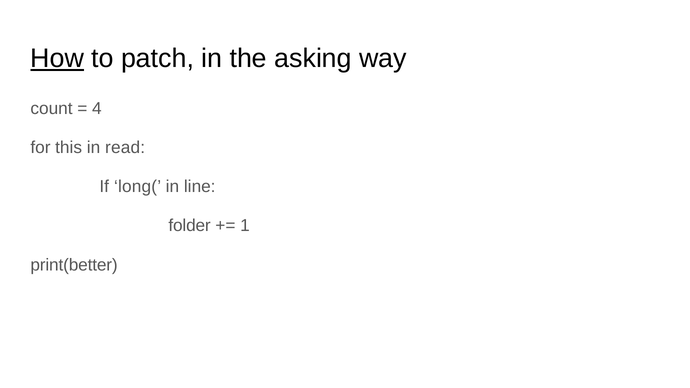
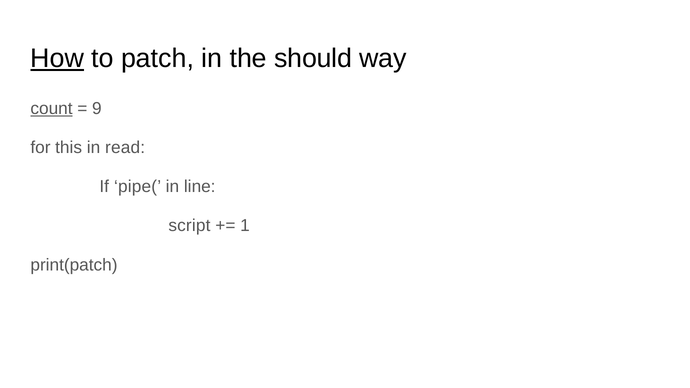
asking: asking -> should
count underline: none -> present
4: 4 -> 9
long(: long( -> pipe(
folder: folder -> script
print(better: print(better -> print(patch
